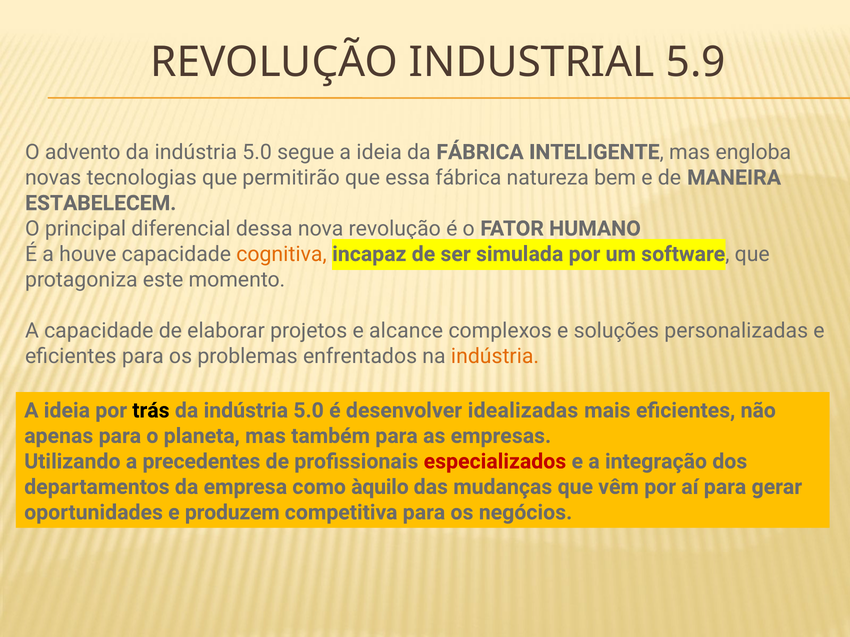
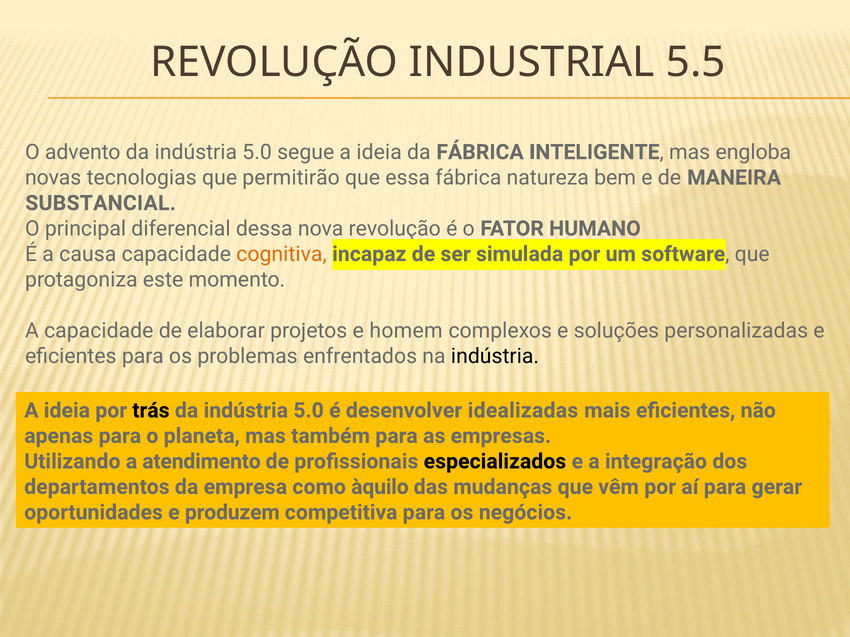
5.9: 5.9 -> 5.5
ESTABELECEM: ESTABELECEM -> SUBSTANCIAL
houve: houve -> causa
alcance: alcance -> homem
indústria at (495, 356) colour: orange -> black
precedentes: precedentes -> atendimento
especializados colour: red -> black
